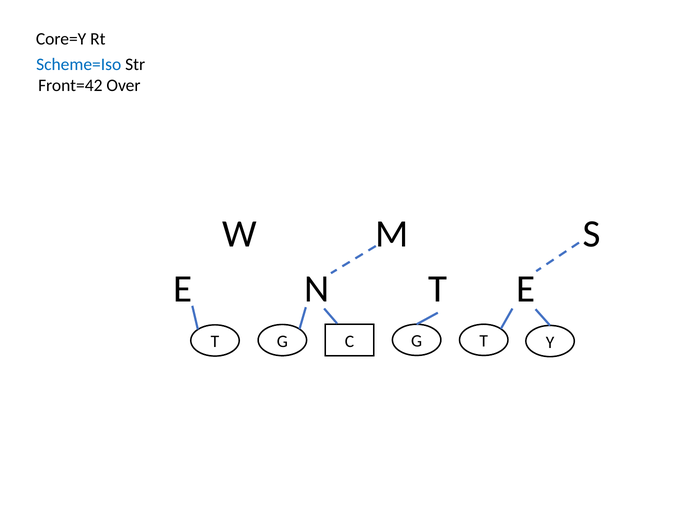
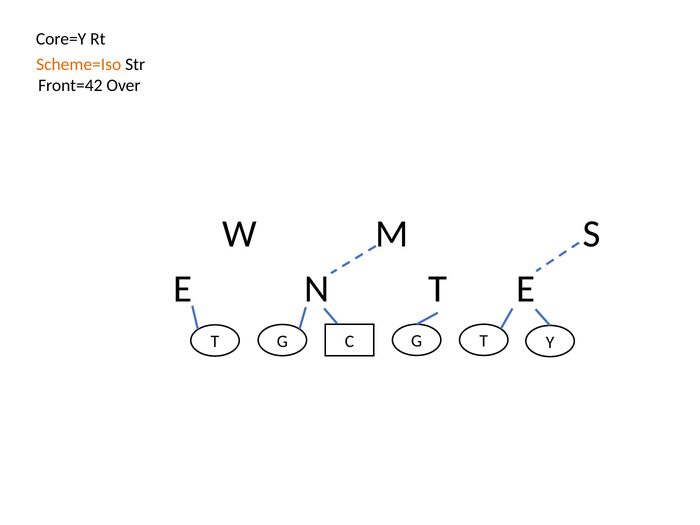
Scheme=Iso colour: blue -> orange
